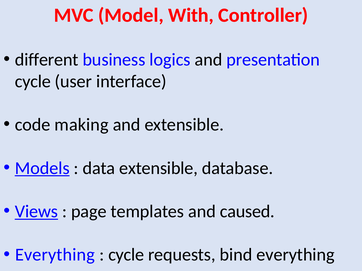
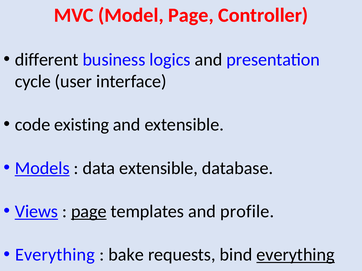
Model With: With -> Page
making: making -> existing
page at (89, 212) underline: none -> present
caused: caused -> profile
cycle at (126, 255): cycle -> bake
everything at (296, 255) underline: none -> present
